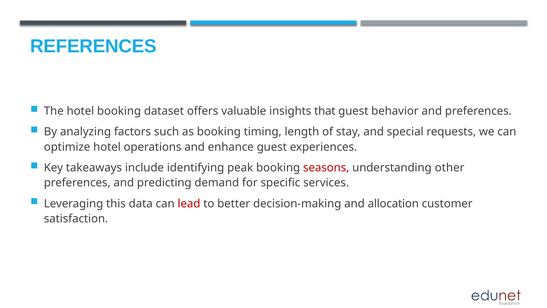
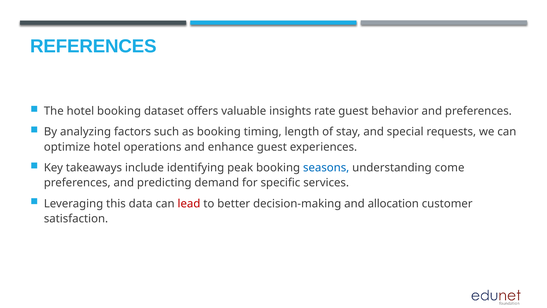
that: that -> rate
seasons colour: red -> blue
other: other -> come
